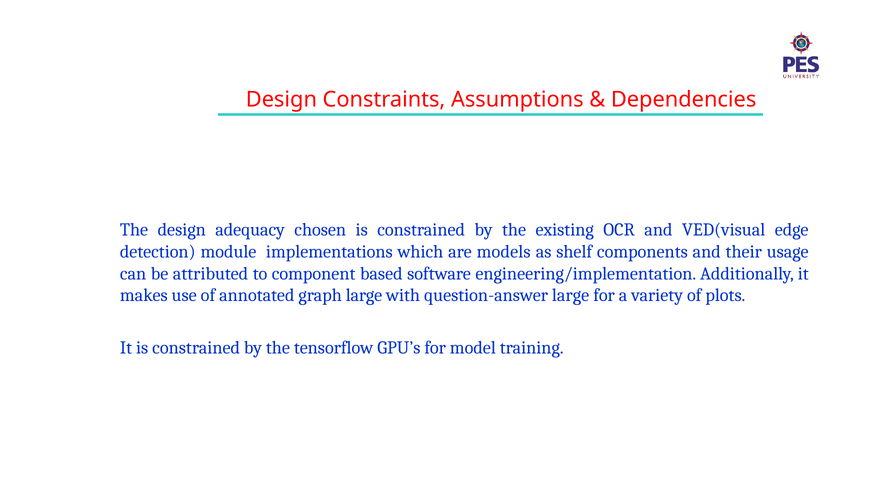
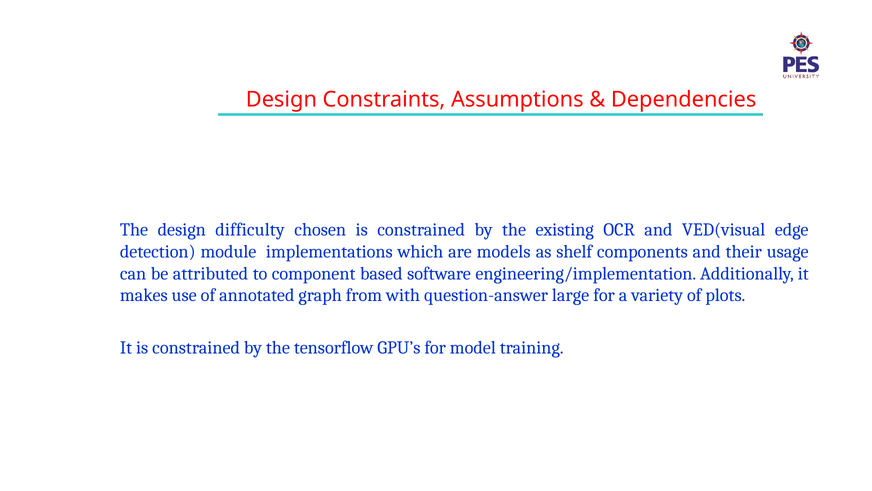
adequacy: adequacy -> difficulty
graph large: large -> from
